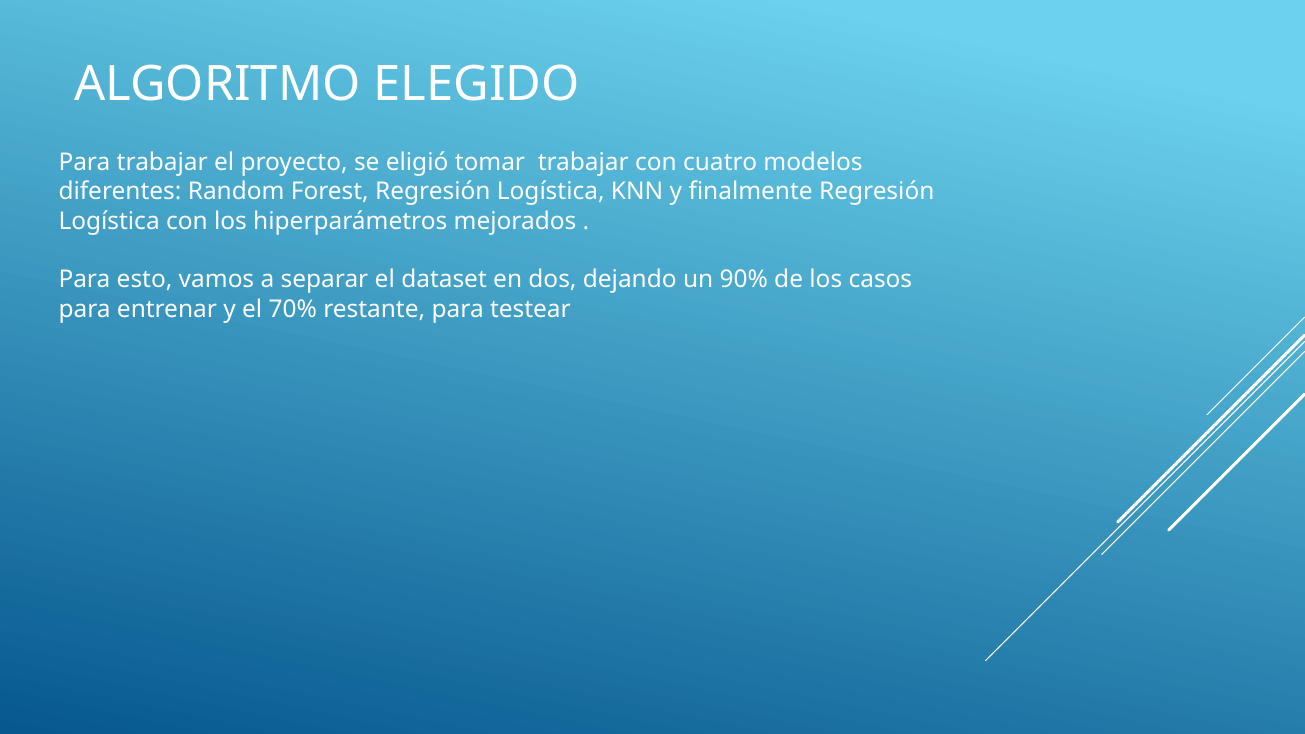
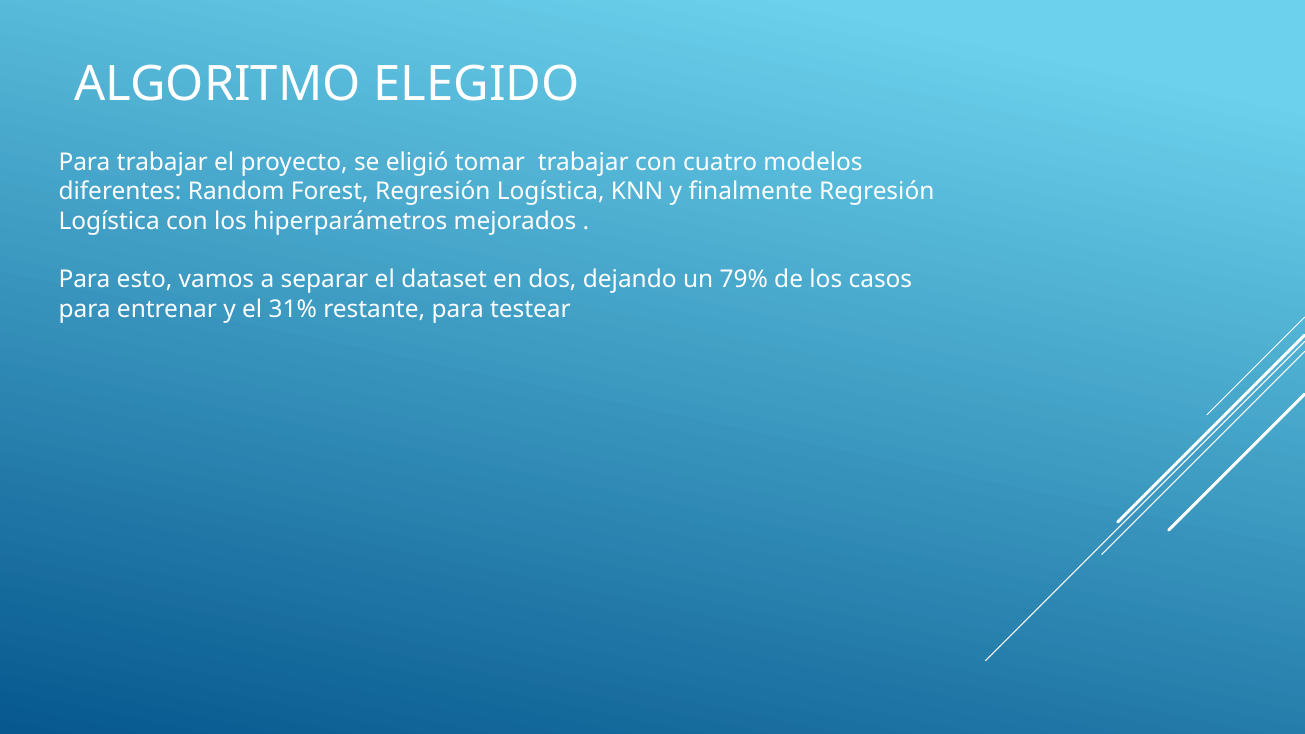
90%: 90% -> 79%
70%: 70% -> 31%
